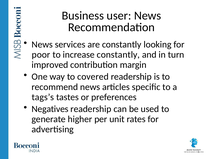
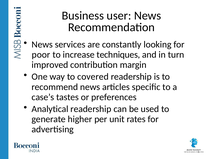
increase constantly: constantly -> techniques
tags’s: tags’s -> case’s
Negatives: Negatives -> Analytical
